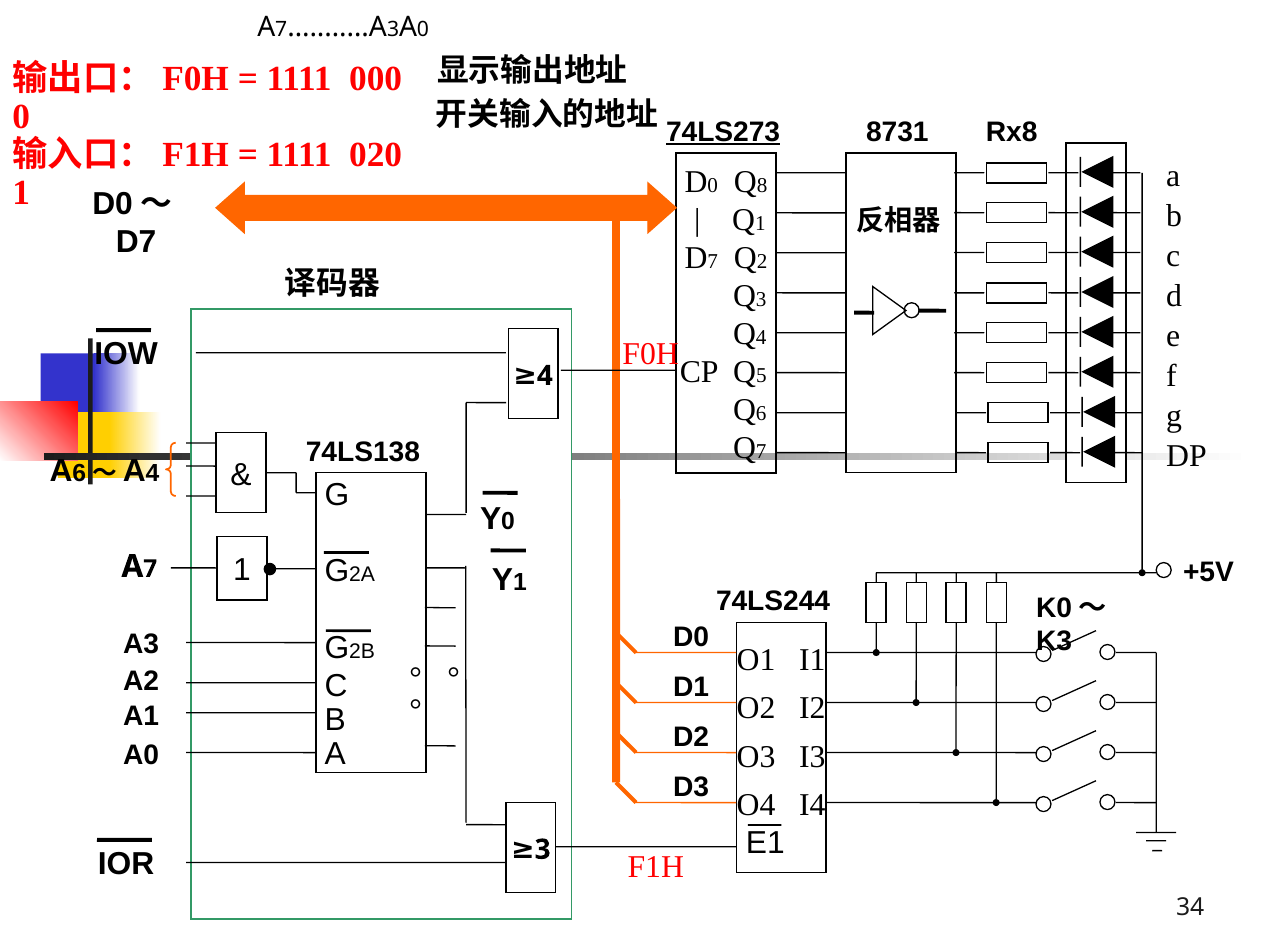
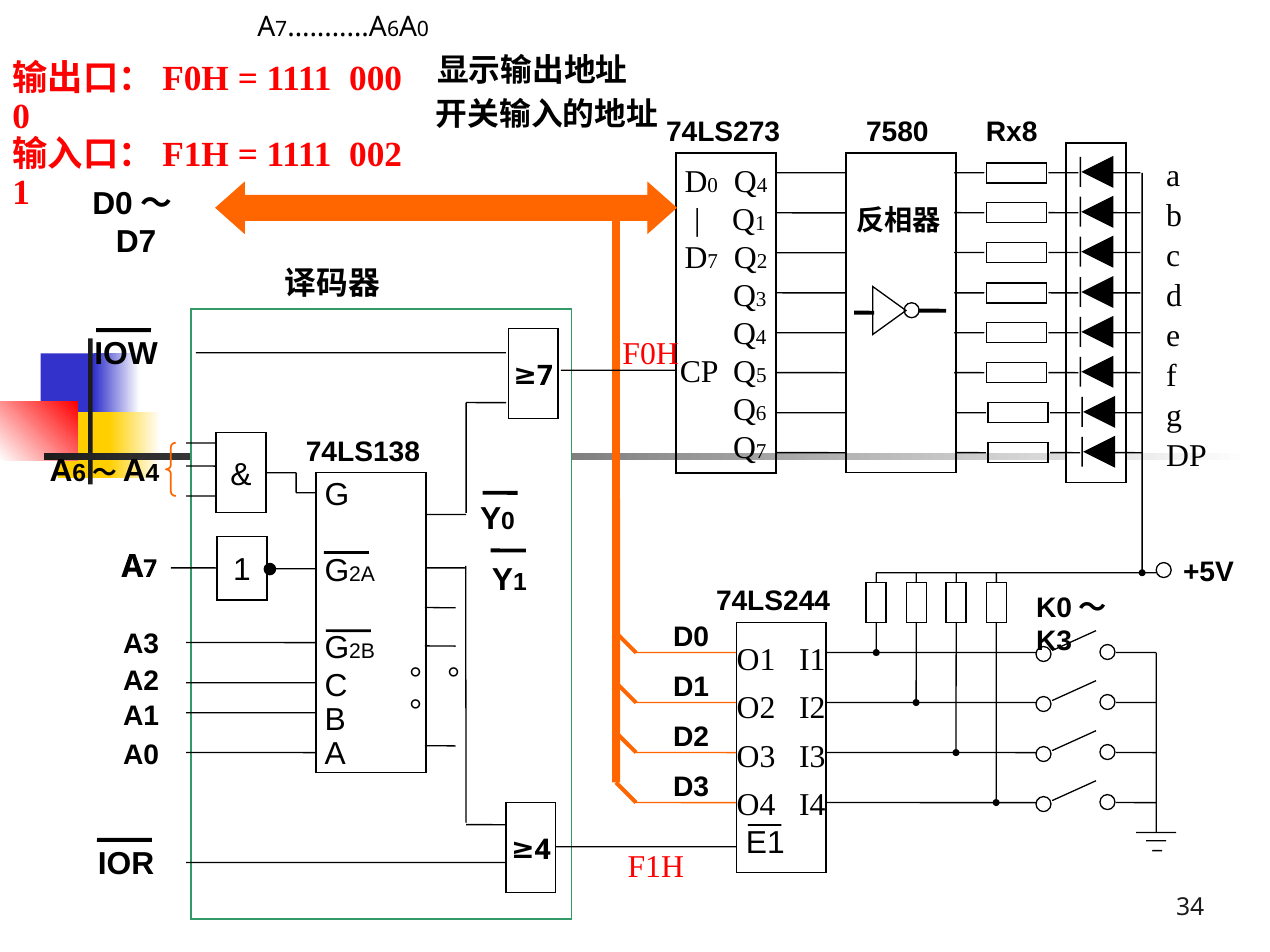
3 at (393, 30): 3 -> 6
74LS273 underline: present -> none
8731: 8731 -> 7580
020: 020 -> 002
8 at (762, 185): 8 -> 4
4 at (545, 376): 4 -> 7
3 at (543, 850): 3 -> 4
